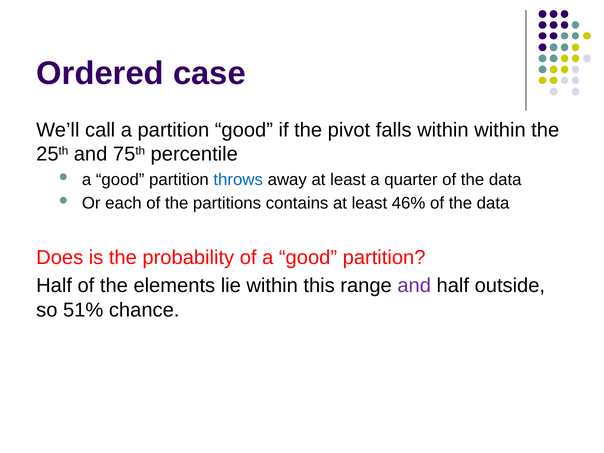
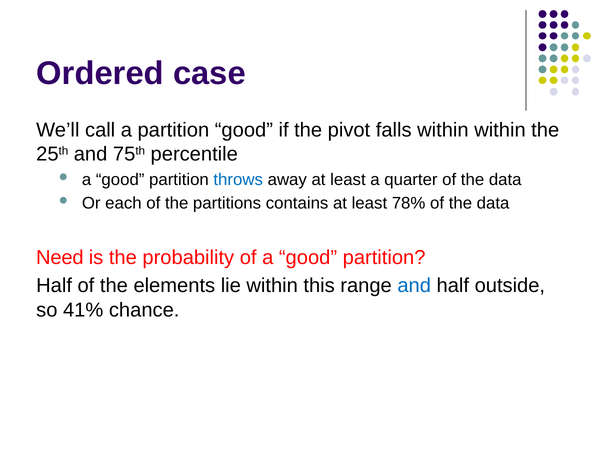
46%: 46% -> 78%
Does: Does -> Need
and at (414, 286) colour: purple -> blue
51%: 51% -> 41%
